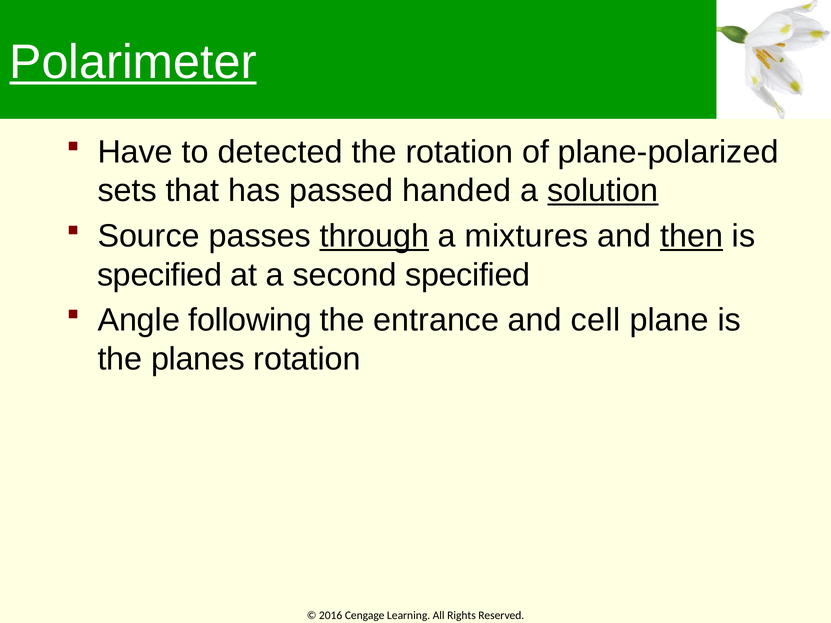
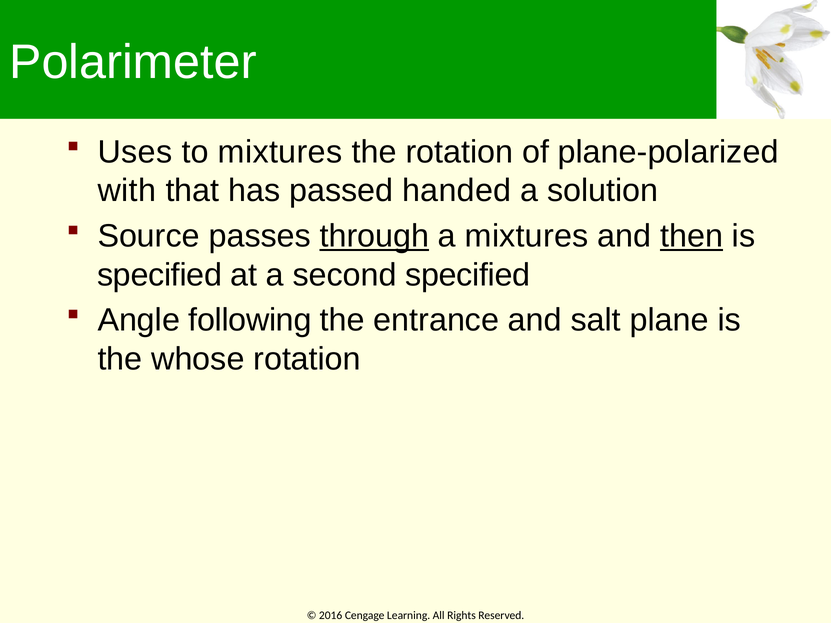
Polarimeter underline: present -> none
Have: Have -> Uses
to detected: detected -> mixtures
sets: sets -> with
solution underline: present -> none
cell: cell -> salt
planes: planes -> whose
